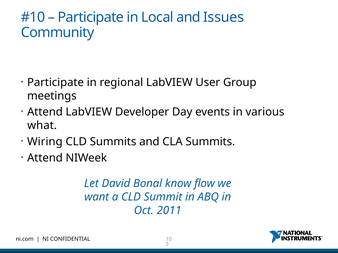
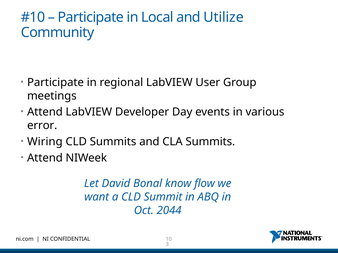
Issues: Issues -> Utilize
what: what -> error
2011: 2011 -> 2044
